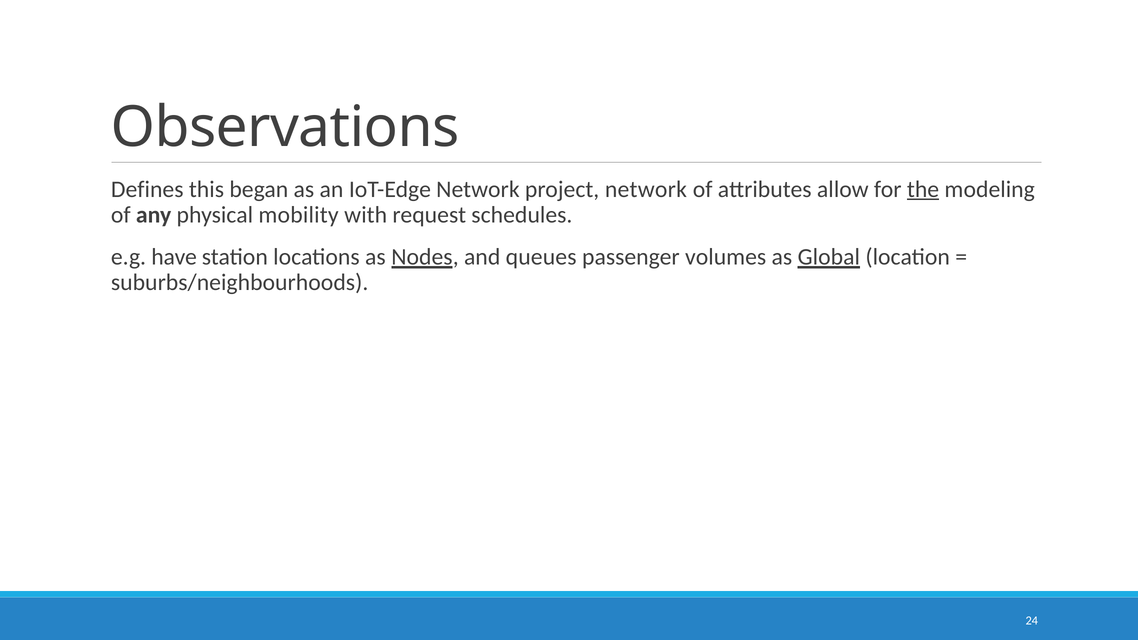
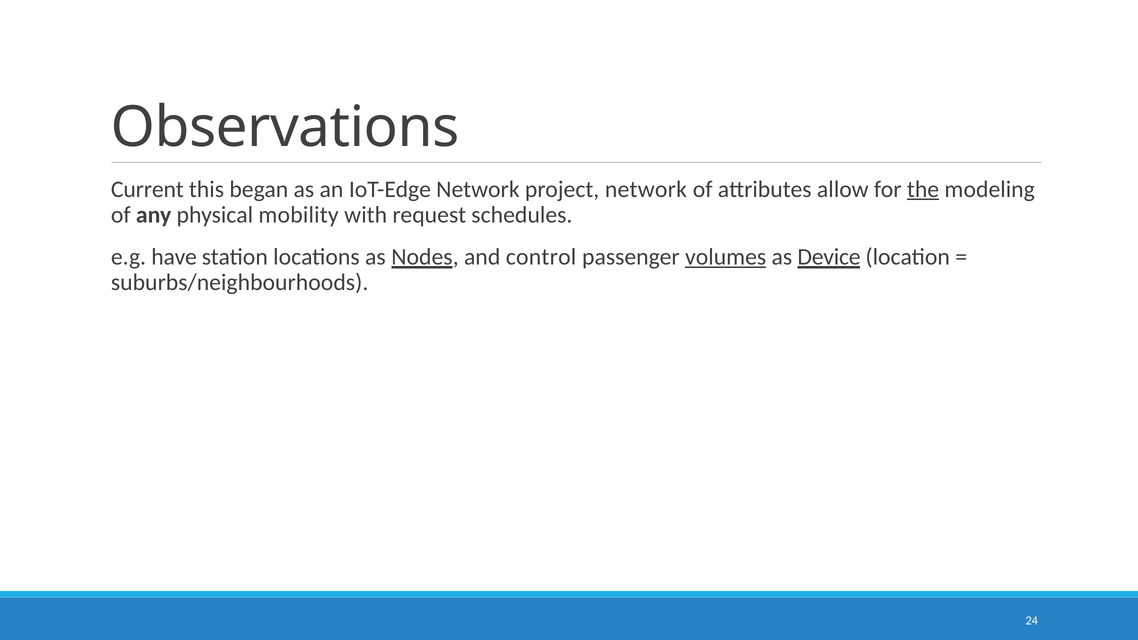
Defines: Defines -> Current
queues: queues -> control
volumes underline: none -> present
Global: Global -> Device
